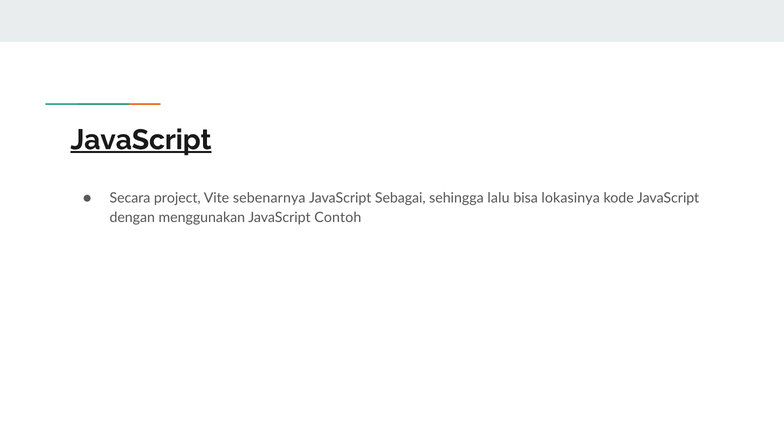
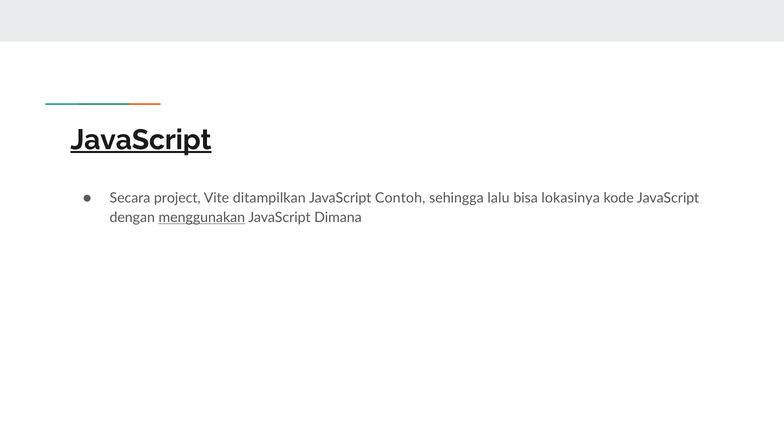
sebenarnya: sebenarnya -> ditampilkan
Sebagai: Sebagai -> Contoh
menggunakan underline: none -> present
Contoh: Contoh -> Dimana
